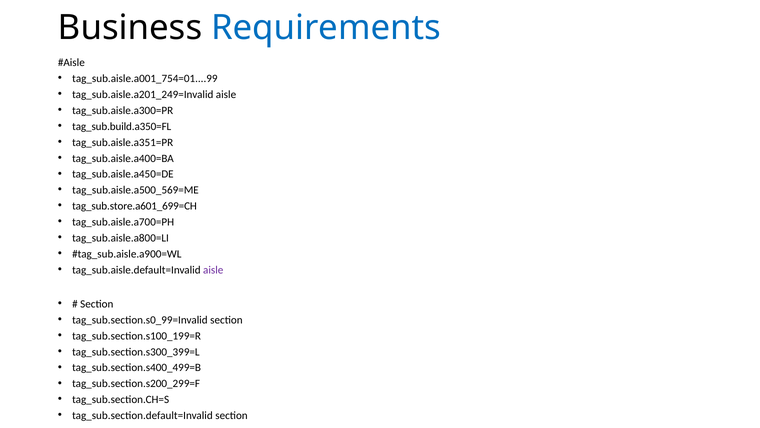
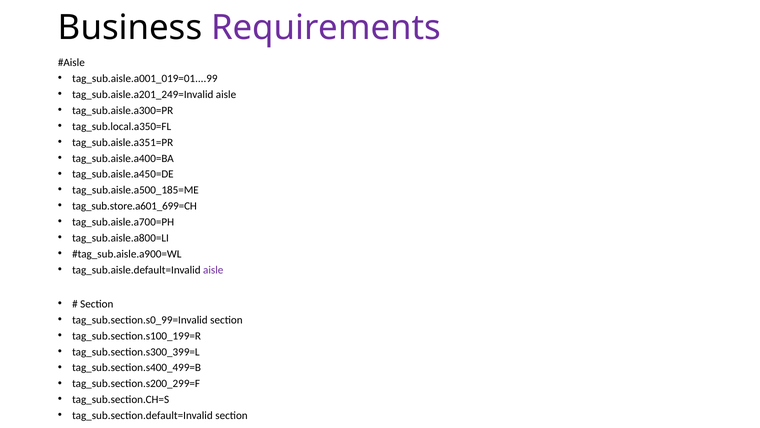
Requirements colour: blue -> purple
tag_sub.aisle.a001_754=01....99: tag_sub.aisle.a001_754=01....99 -> tag_sub.aisle.a001_019=01....99
tag_sub.build.a350=FL: tag_sub.build.a350=FL -> tag_sub.local.a350=FL
tag_sub.aisle.a500_569=ME: tag_sub.aisle.a500_569=ME -> tag_sub.aisle.a500_185=ME
